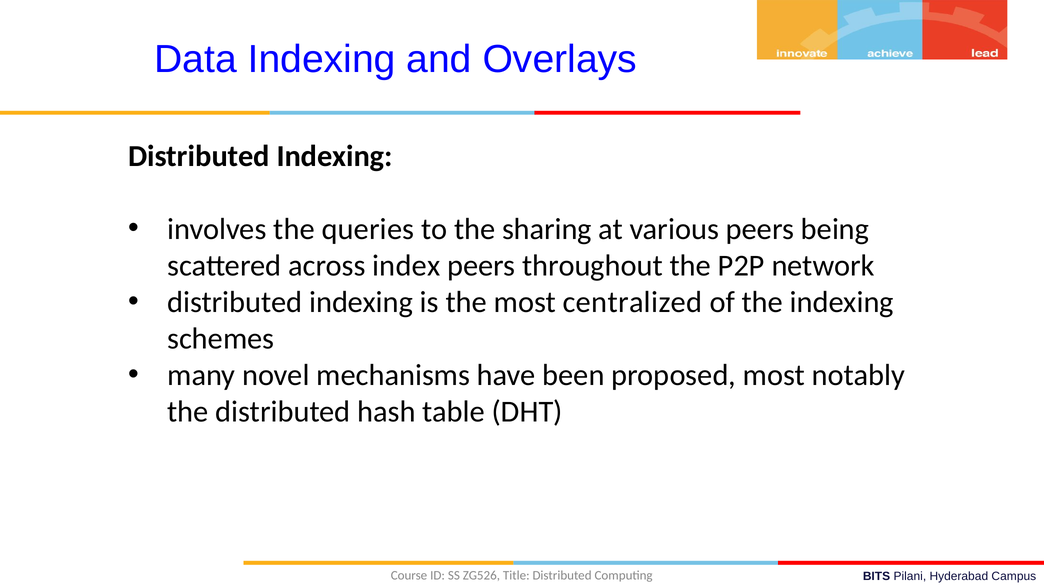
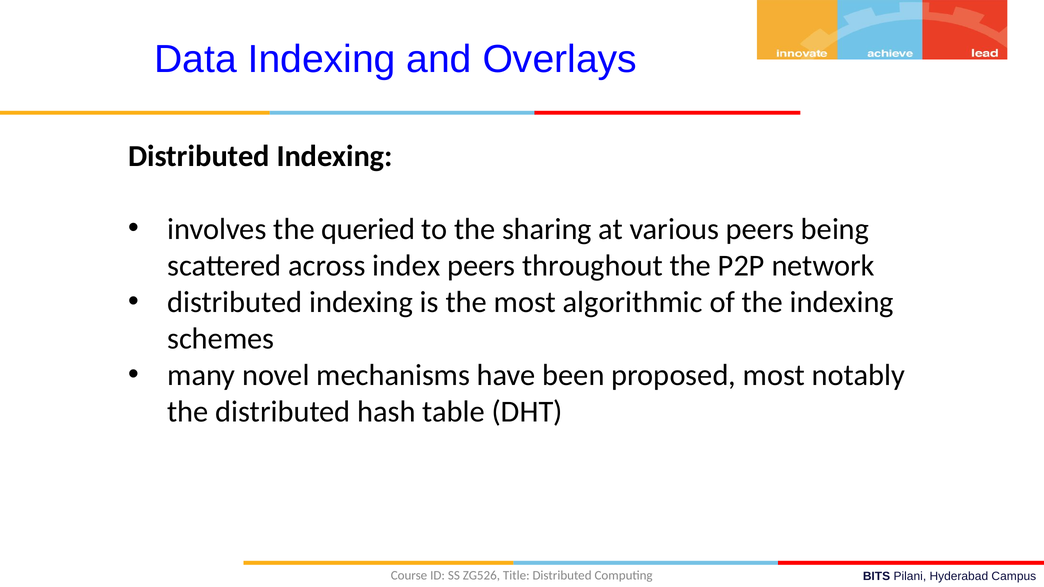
queries: queries -> queried
centralized: centralized -> algorithmic
